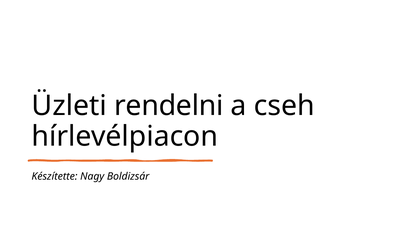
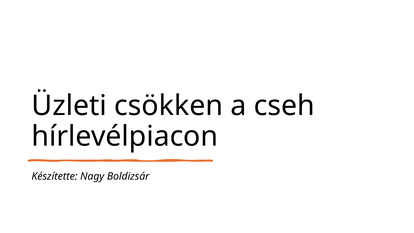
rendelni: rendelni -> csökken
